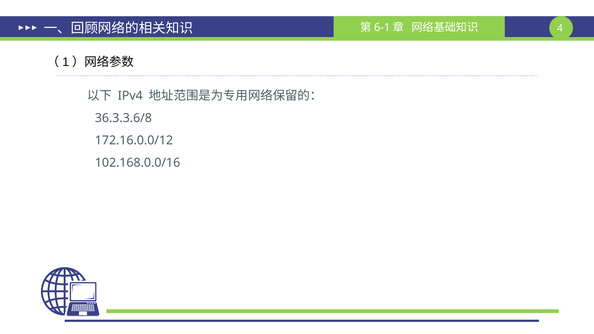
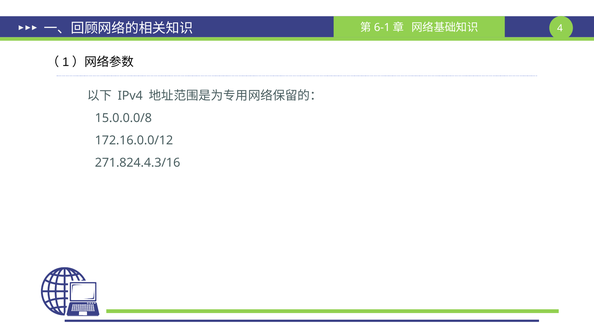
36.3.3.6/8: 36.3.3.6/8 -> 15.0.0.0/8
102.168.0.0/16: 102.168.0.0/16 -> 271.824.4.3/16
